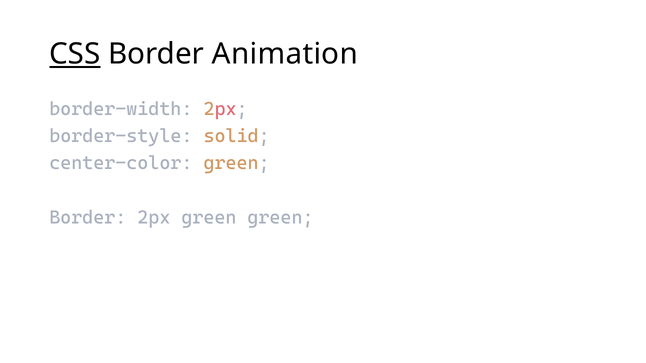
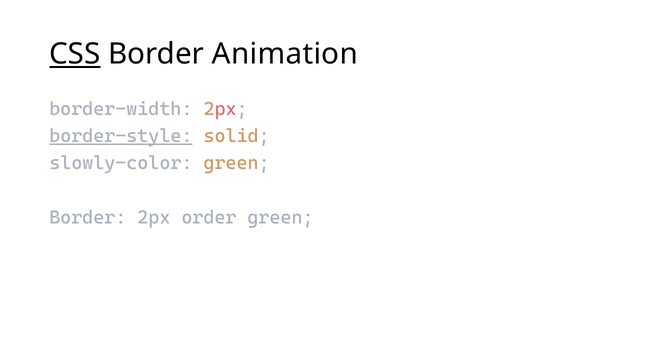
border-style underline: none -> present
center-color: center-color -> slowly-color
2px green: green -> order
